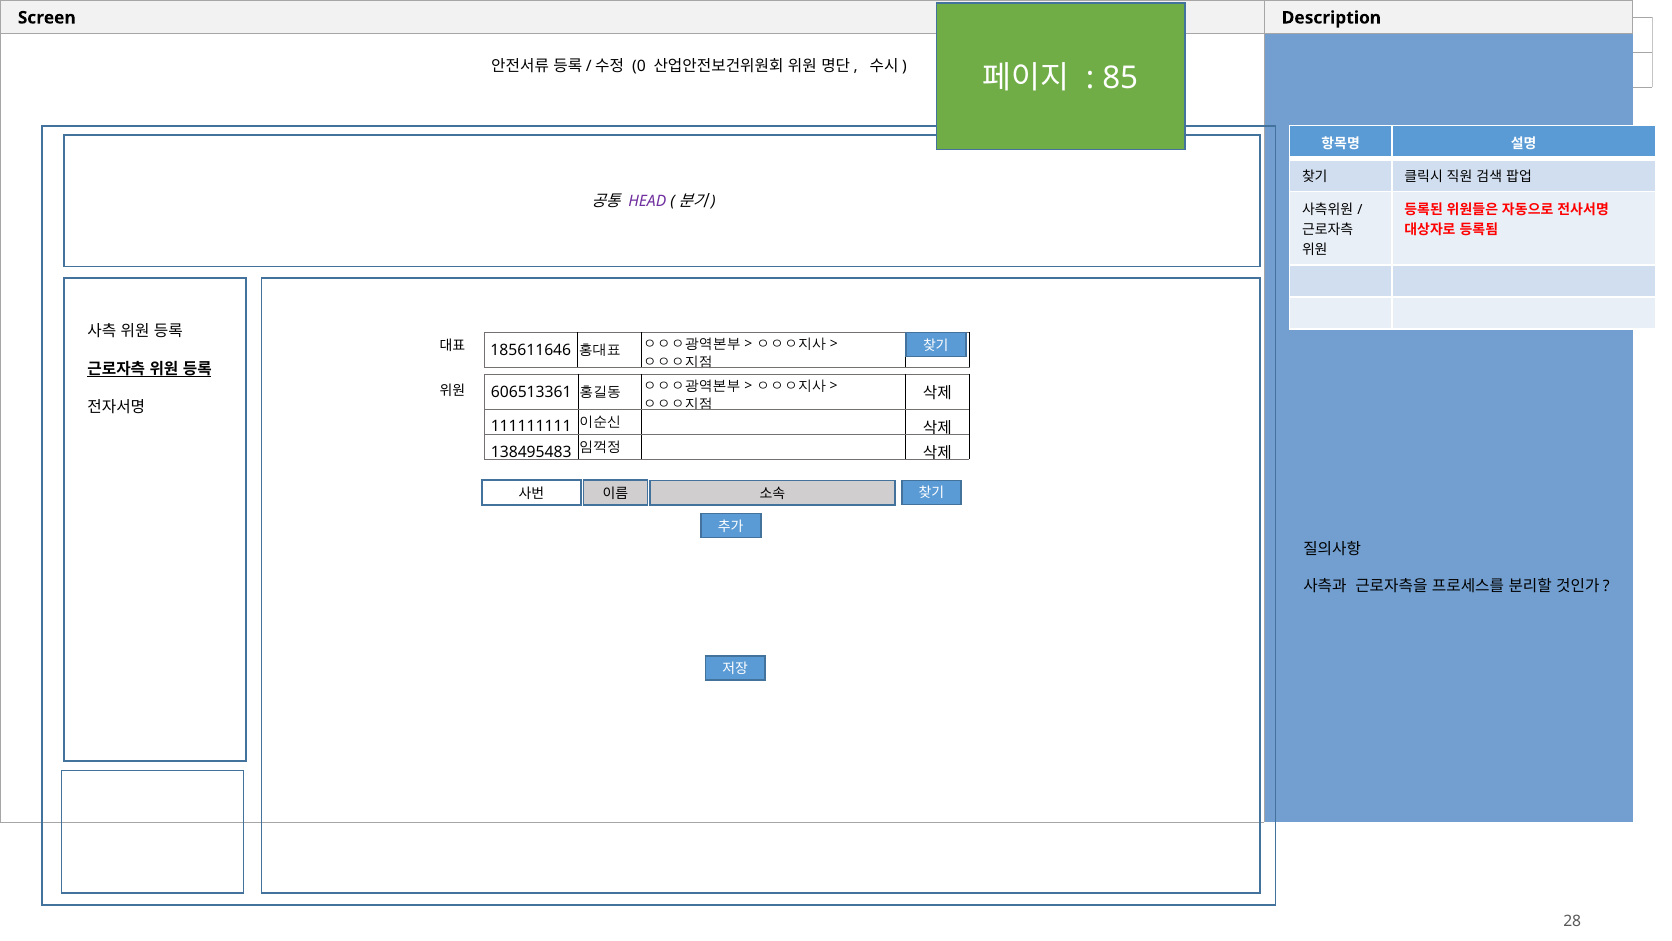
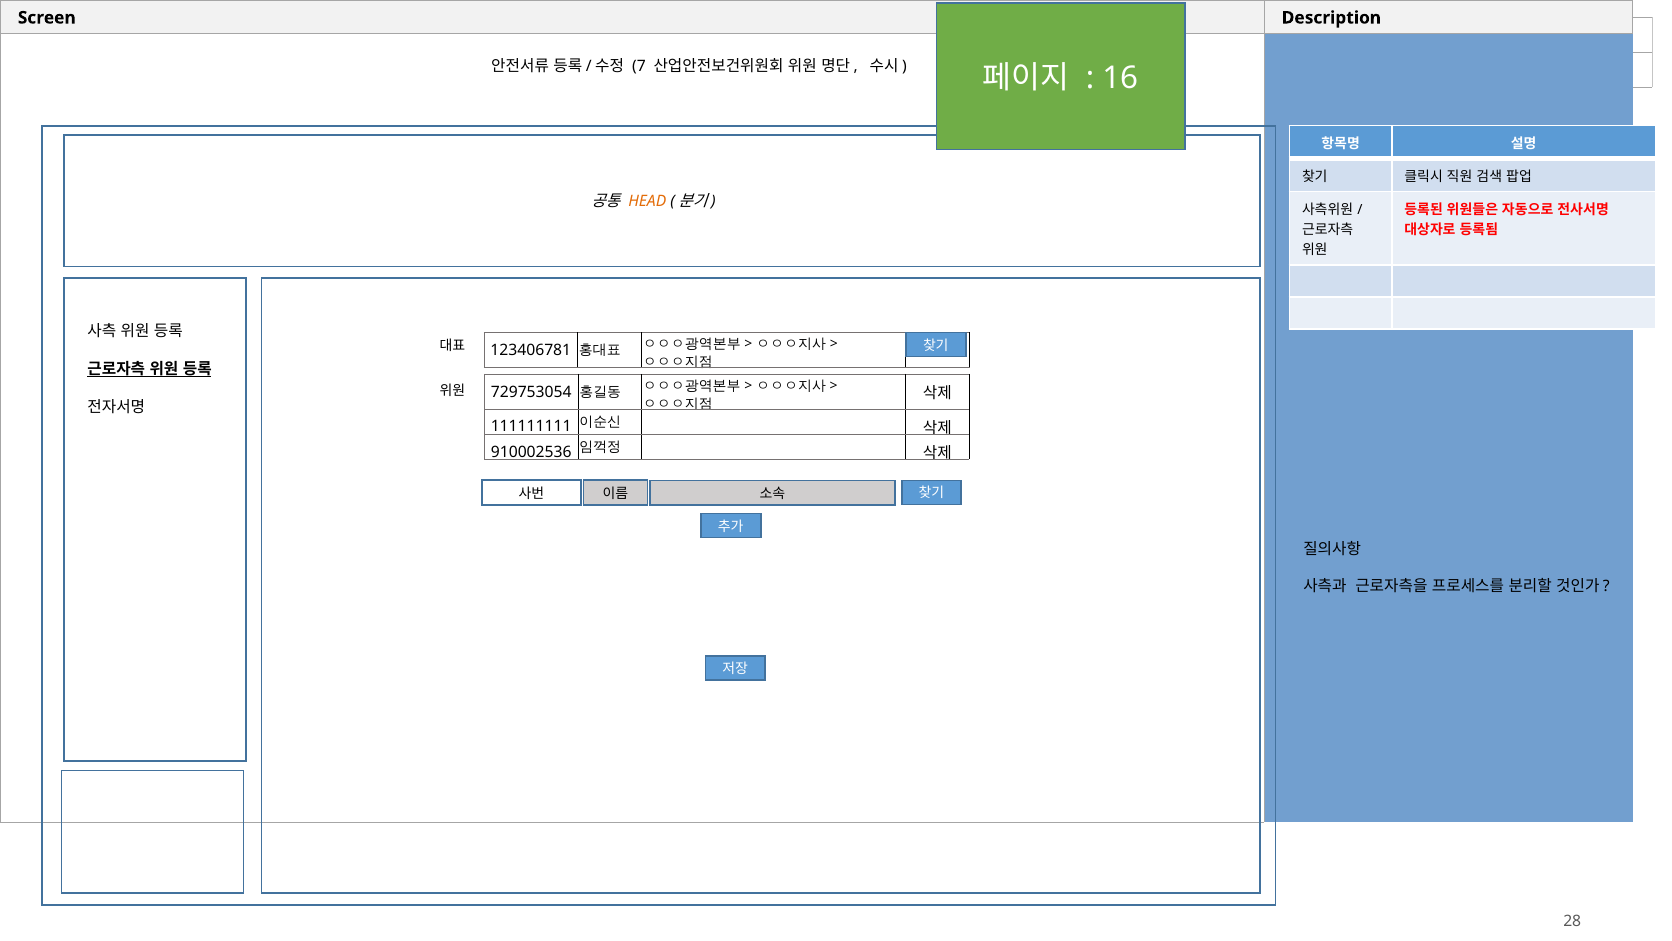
0: 0 -> 7
85: 85 -> 16
HEAD colour: purple -> orange
185611646: 185611646 -> 123406781
606513361: 606513361 -> 729753054
138495483: 138495483 -> 910002536
